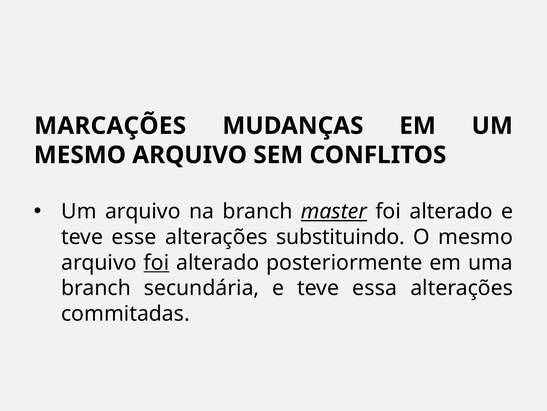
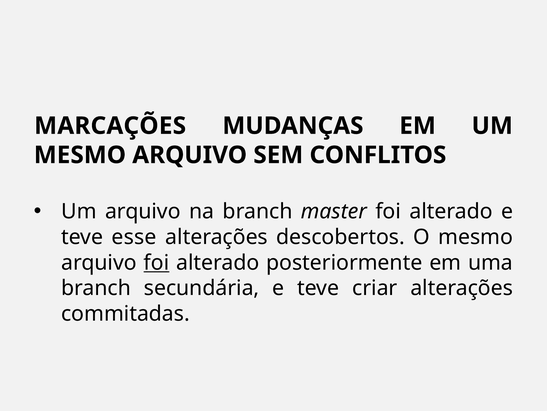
master underline: present -> none
substituindo: substituindo -> descobertos
essa: essa -> criar
